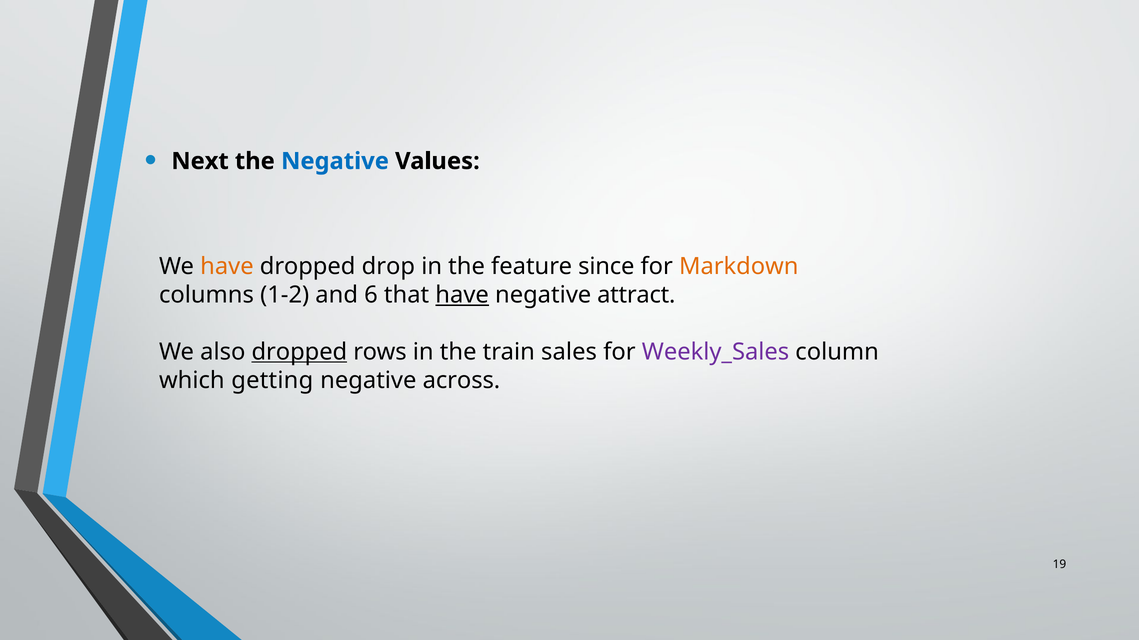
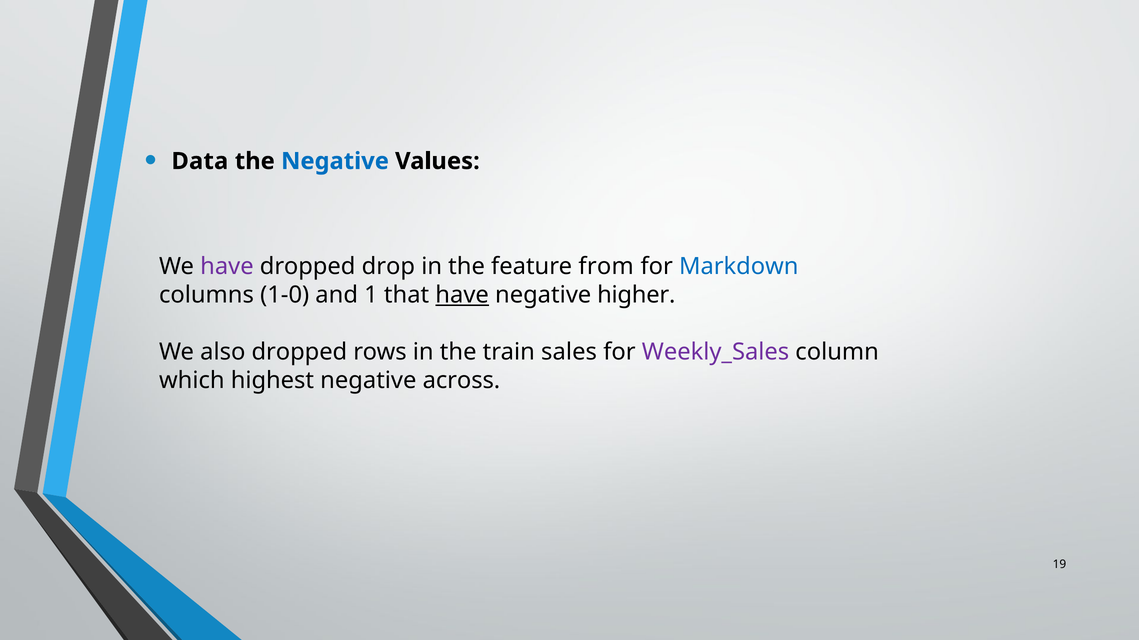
Next: Next -> Data
have at (227, 267) colour: orange -> purple
since: since -> from
Markdown colour: orange -> blue
1-2: 1-2 -> 1-0
6: 6 -> 1
attract: attract -> higher
dropped at (299, 352) underline: present -> none
getting: getting -> highest
